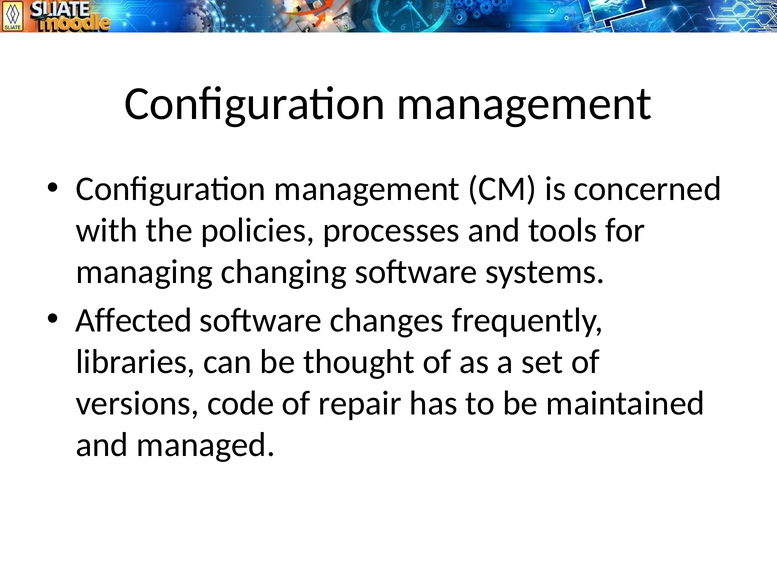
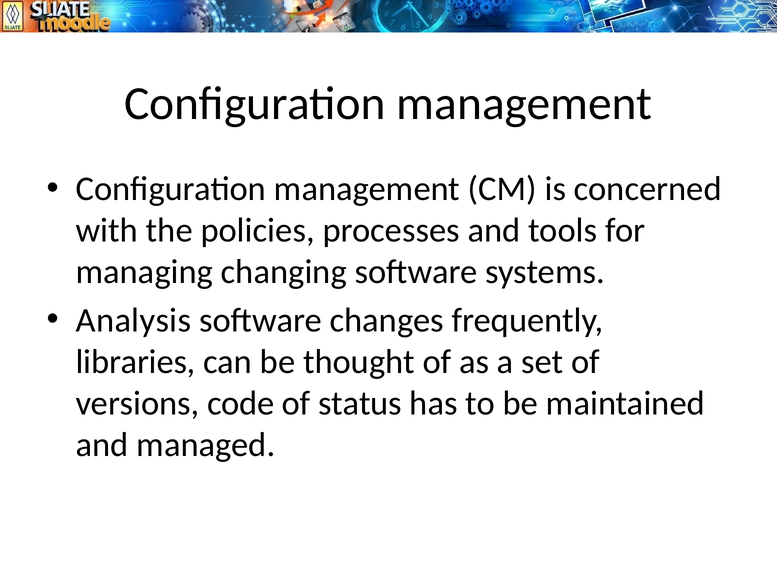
Affected: Affected -> Analysis
repair: repair -> status
